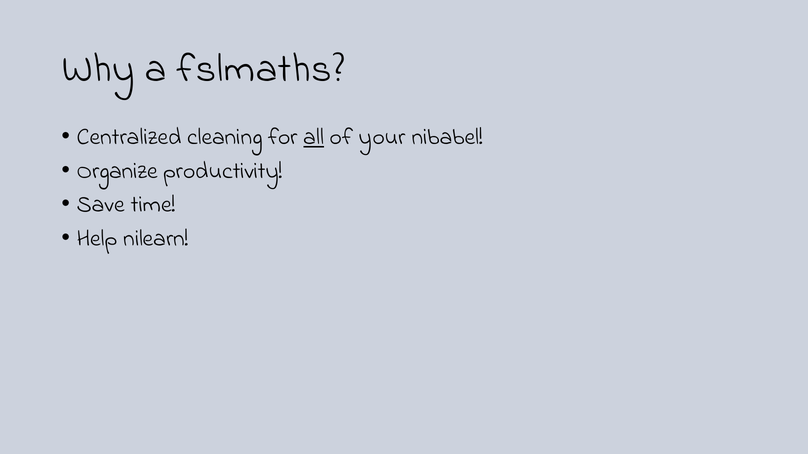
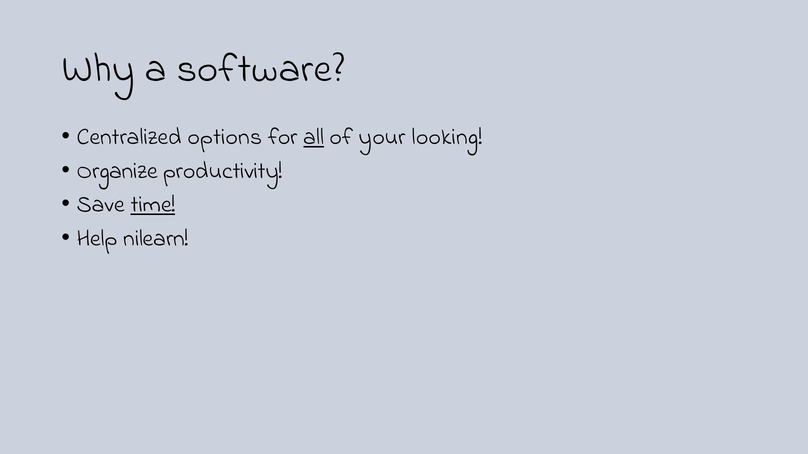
fslmaths: fslmaths -> software
cleaning: cleaning -> options
nibabel: nibabel -> looking
time underline: none -> present
